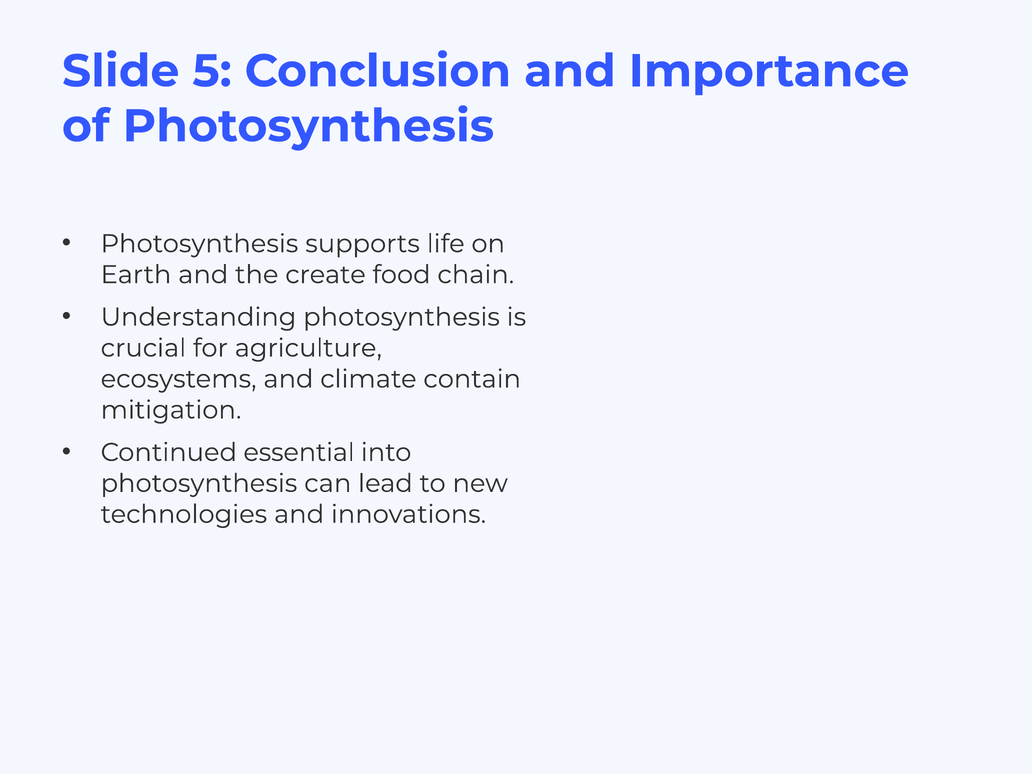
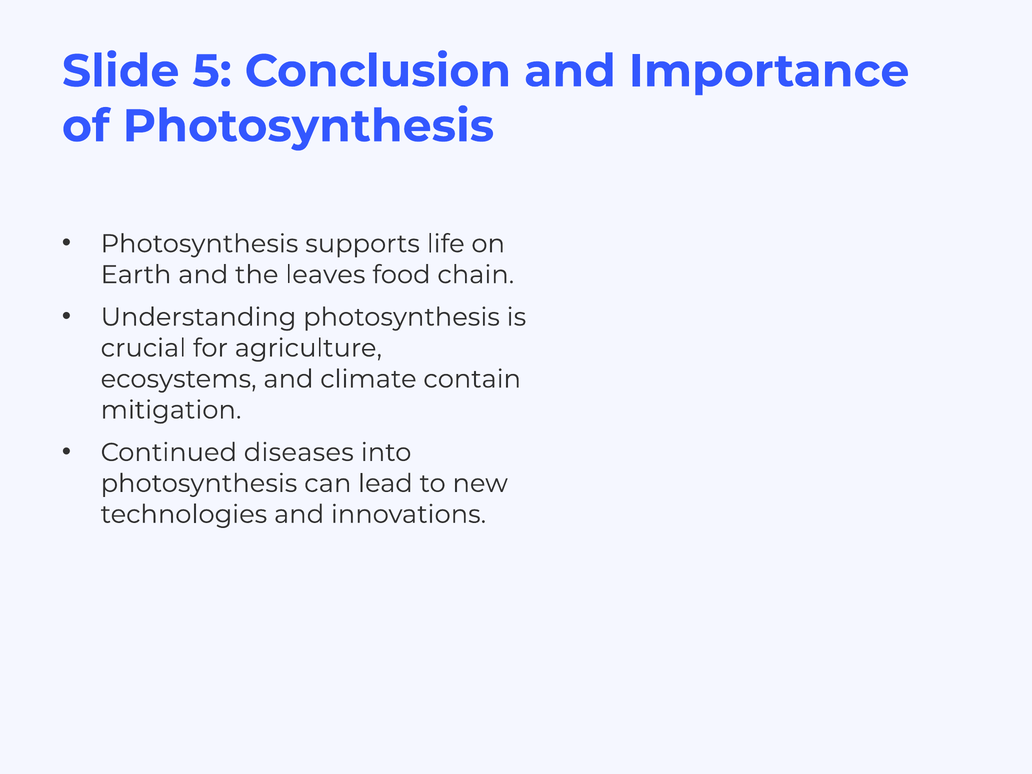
create: create -> leaves
essential: essential -> diseases
